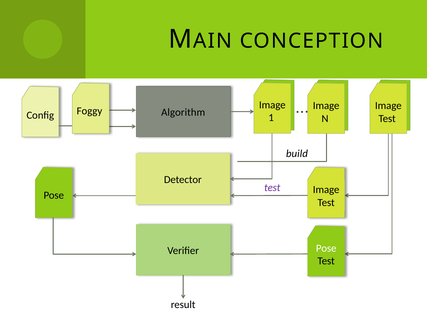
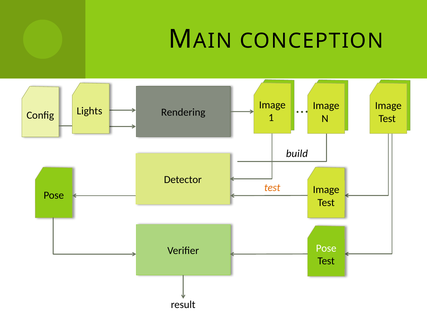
Foggy: Foggy -> Lights
Algorithm: Algorithm -> Rendering
test at (272, 187) colour: purple -> orange
